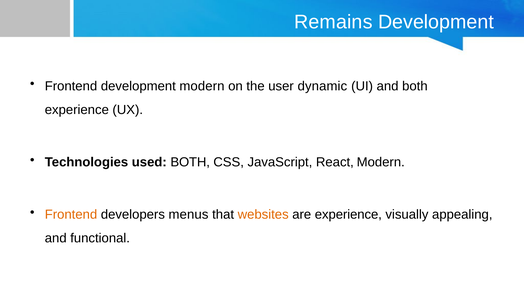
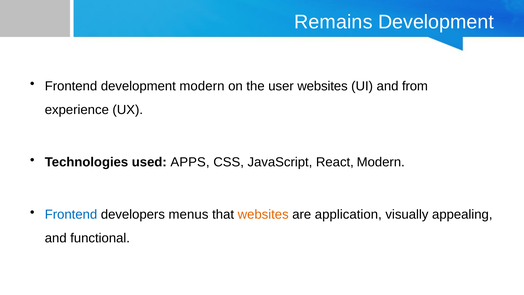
user dynamic: dynamic -> websites
and both: both -> from
used BOTH: BOTH -> APPS
Frontend at (71, 214) colour: orange -> blue
are experience: experience -> application
